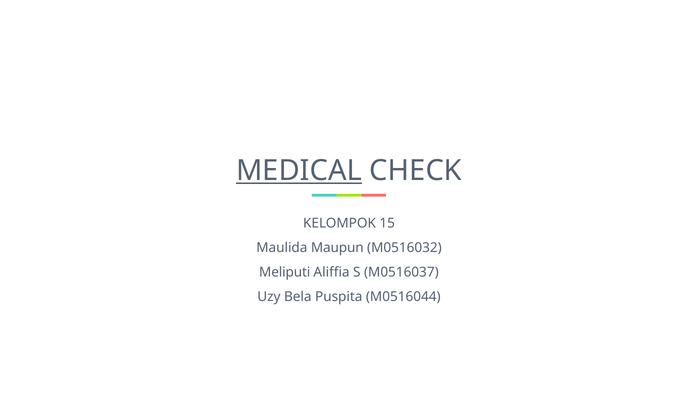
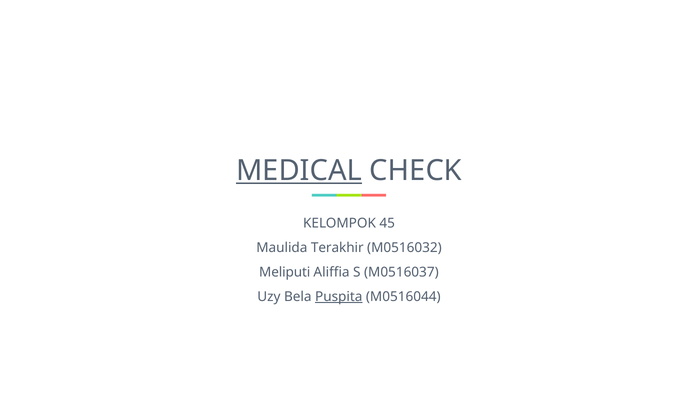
15: 15 -> 45
Maupun: Maupun -> Terakhir
Puspita underline: none -> present
